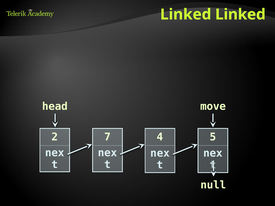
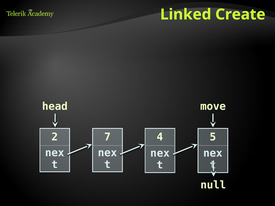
Linked Linked: Linked -> Create
